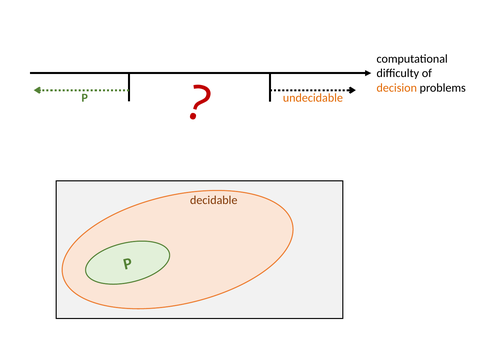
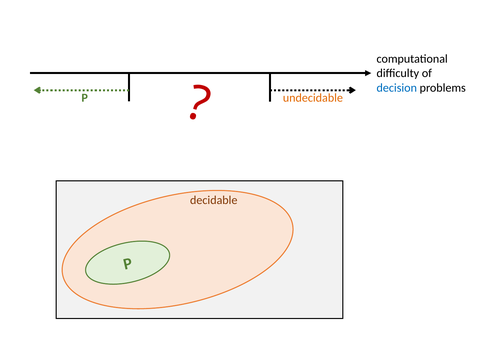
decision colour: orange -> blue
